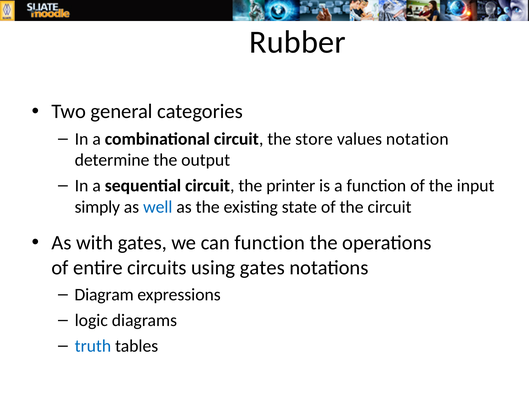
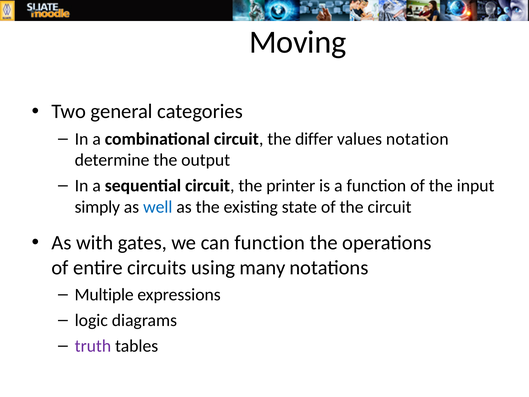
Rubber: Rubber -> Moving
store: store -> differ
using gates: gates -> many
Diagram: Diagram -> Multiple
truth colour: blue -> purple
